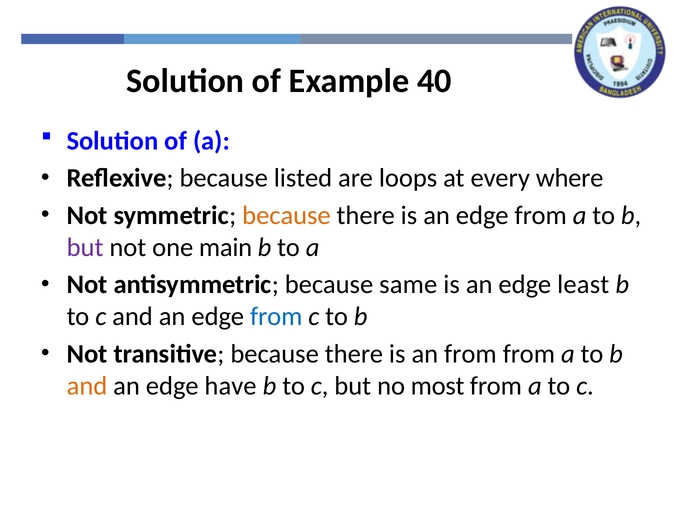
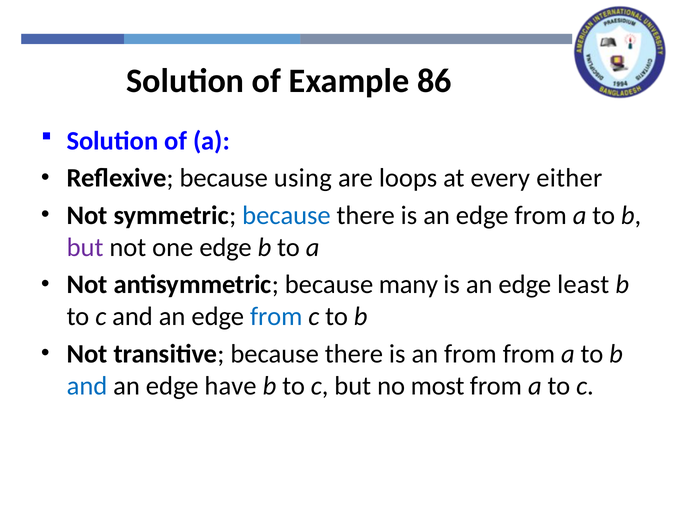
40: 40 -> 86
listed: listed -> using
where: where -> either
because at (286, 215) colour: orange -> blue
one main: main -> edge
same: same -> many
and at (87, 386) colour: orange -> blue
